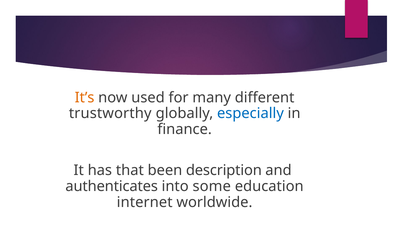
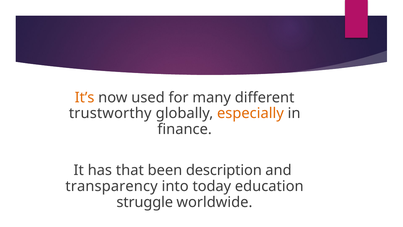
especially colour: blue -> orange
authenticates: authenticates -> transparency
some: some -> today
internet: internet -> struggle
